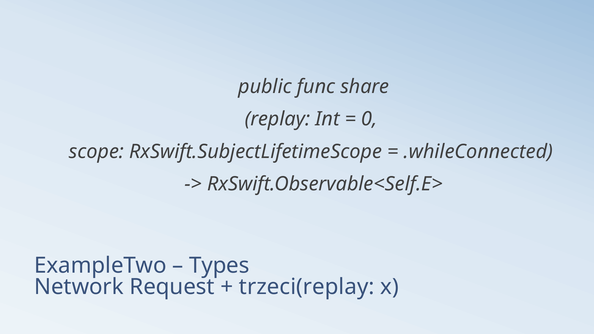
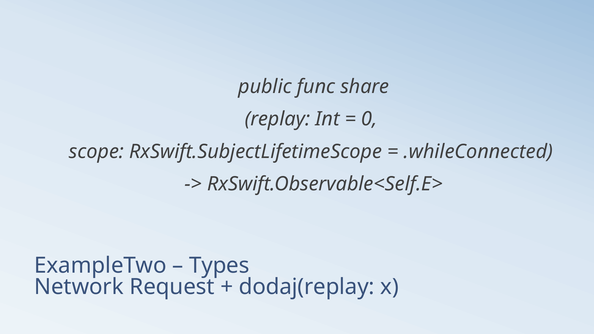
trzeci(replay: trzeci(replay -> dodaj(replay
